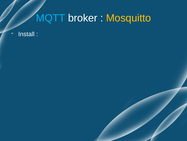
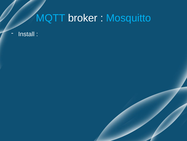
Mosquitto colour: yellow -> light blue
